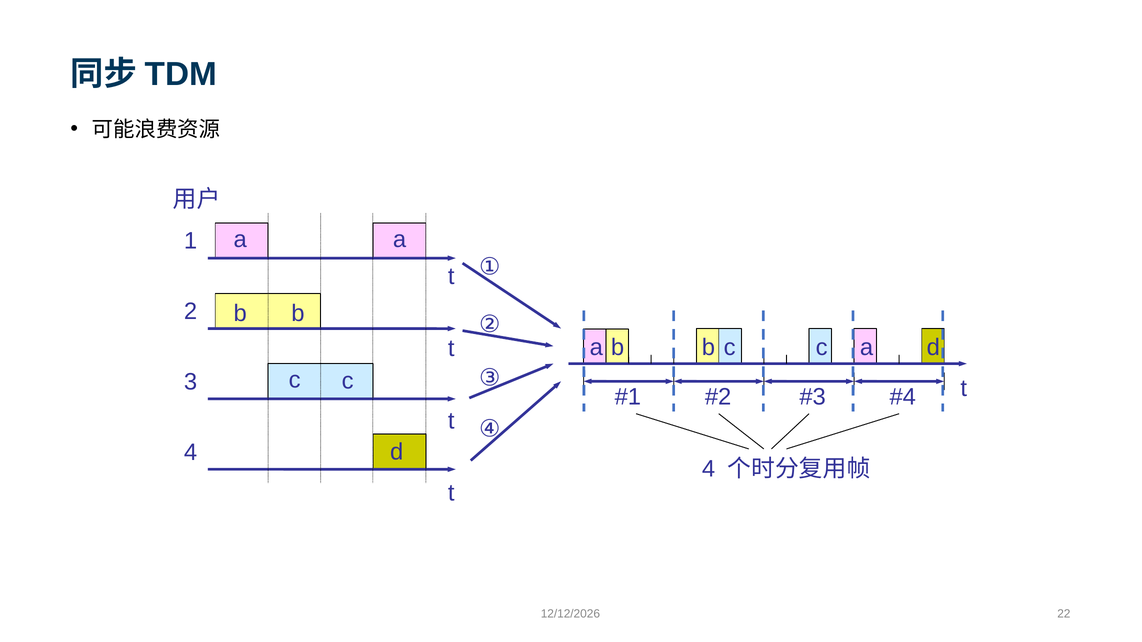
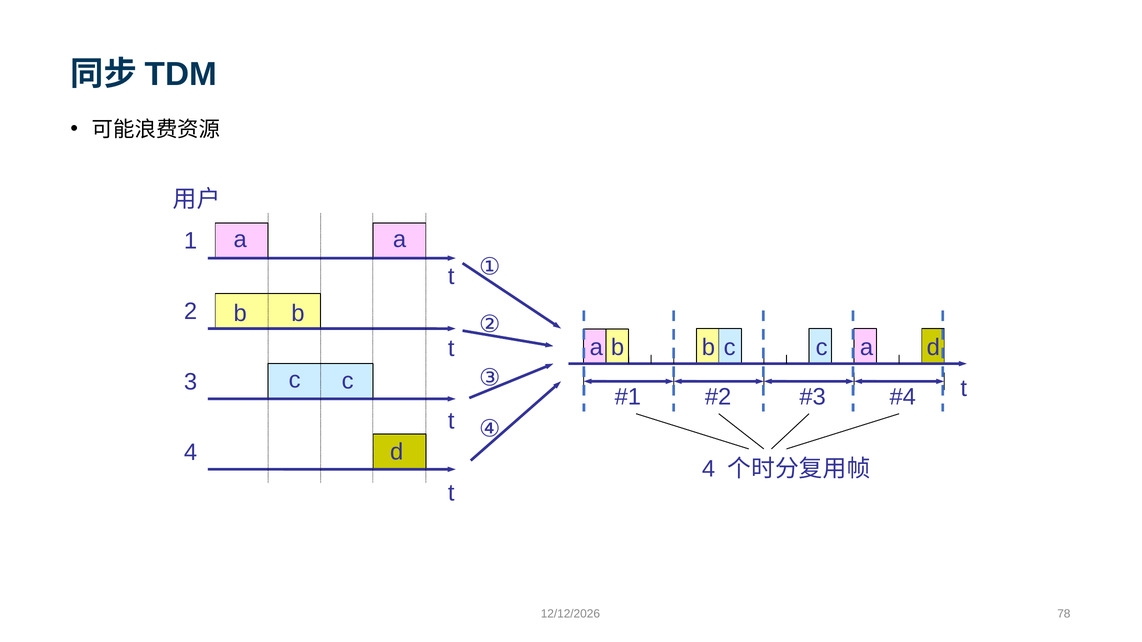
22: 22 -> 78
